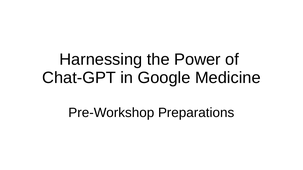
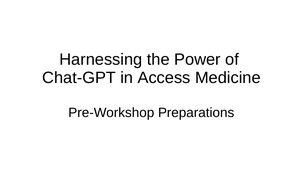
Google: Google -> Access
